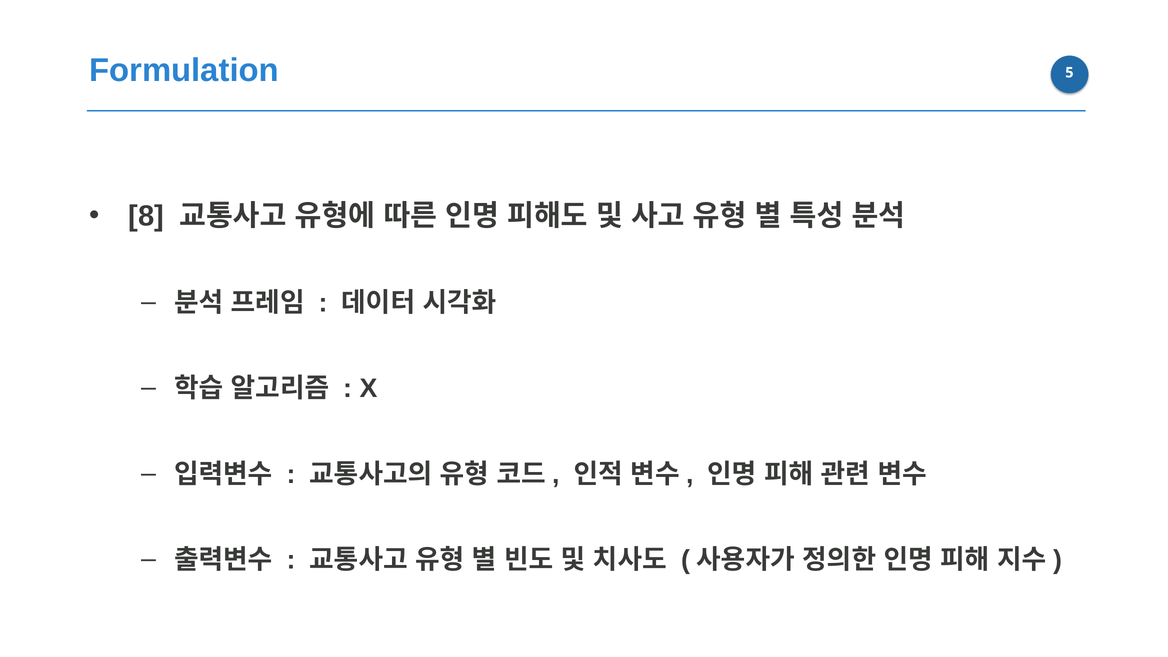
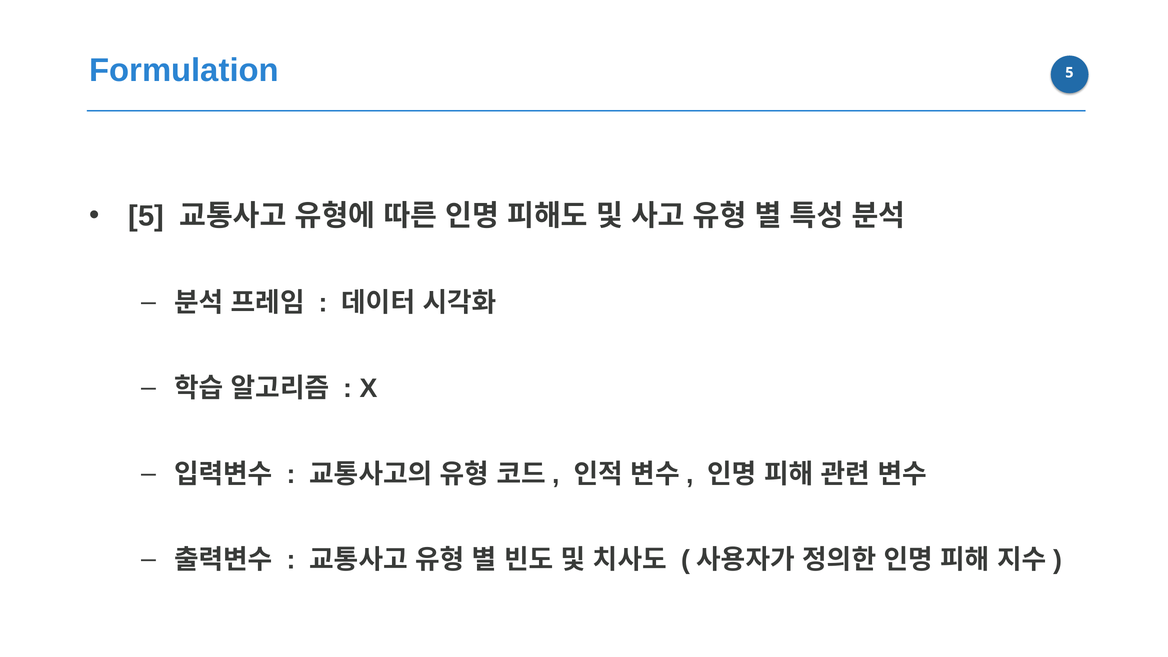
8 at (146, 216): 8 -> 5
